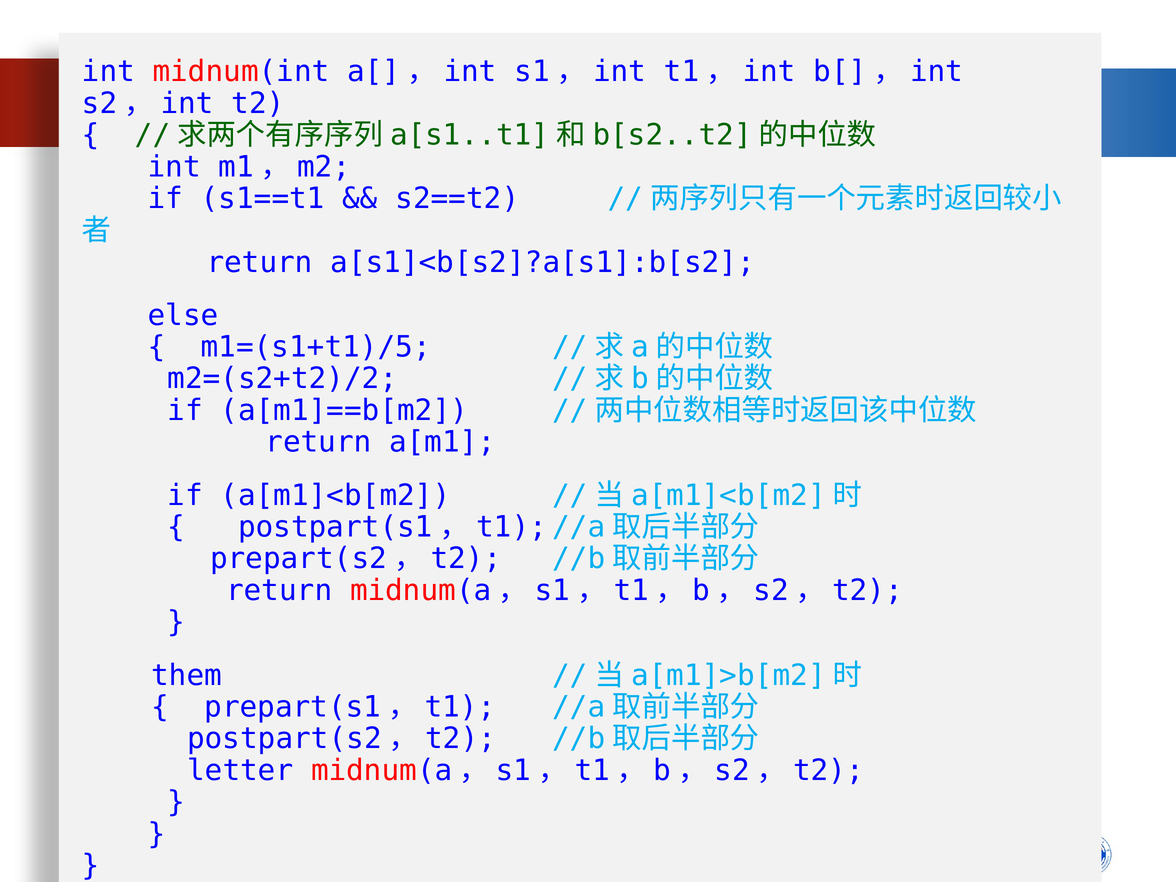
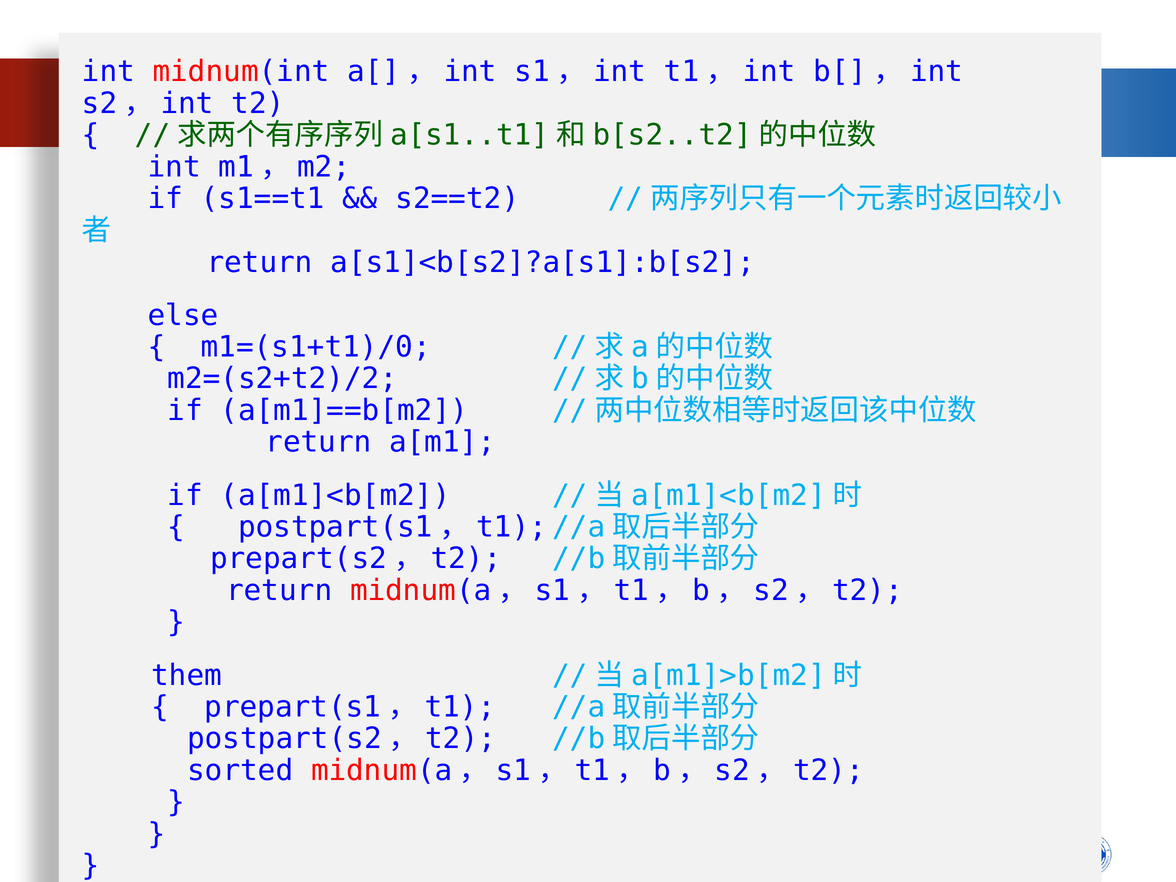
m1=(s1+t1)/5: m1=(s1+t1)/5 -> m1=(s1+t1)/0
letter: letter -> sorted
